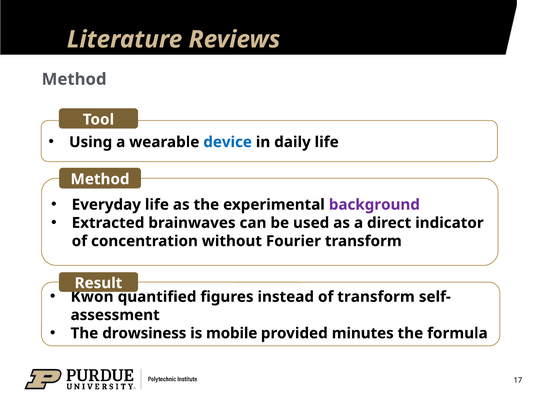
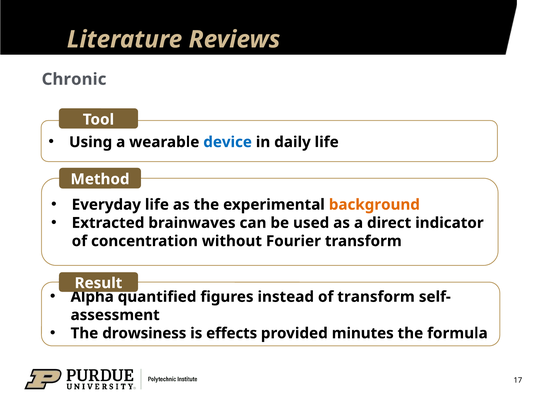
Method at (74, 79): Method -> Chronic
background colour: purple -> orange
Kwon: Kwon -> Alpha
mobile: mobile -> effects
